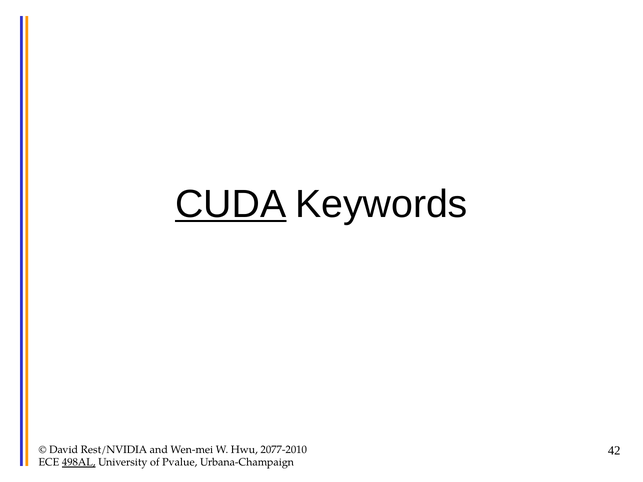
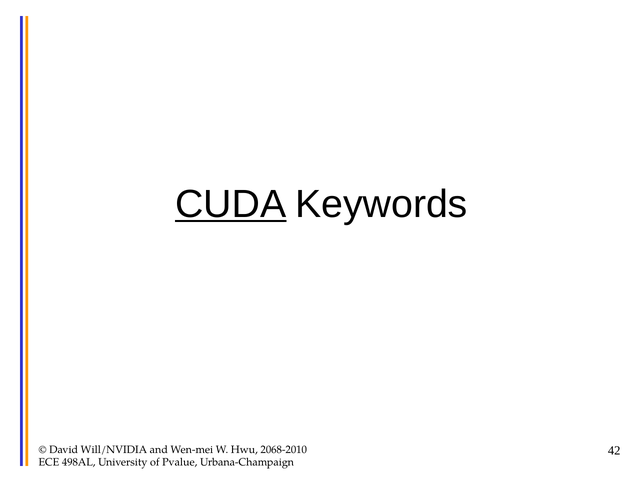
Rest/NVIDIA: Rest/NVIDIA -> Will/NVIDIA
2077-2010: 2077-2010 -> 2068-2010
498AL underline: present -> none
